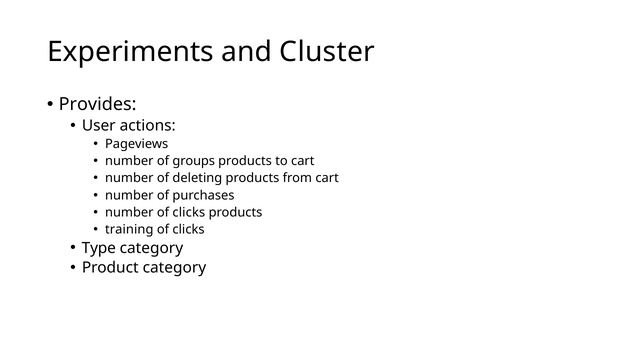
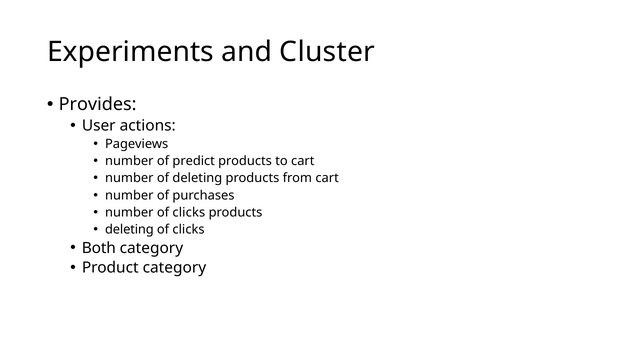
groups: groups -> predict
training at (129, 230): training -> deleting
Type: Type -> Both
